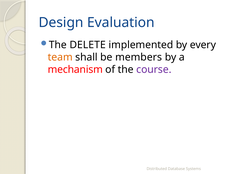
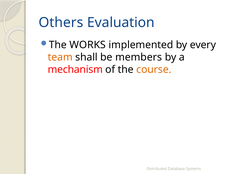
Design: Design -> Others
DELETE: DELETE -> WORKS
course colour: purple -> orange
